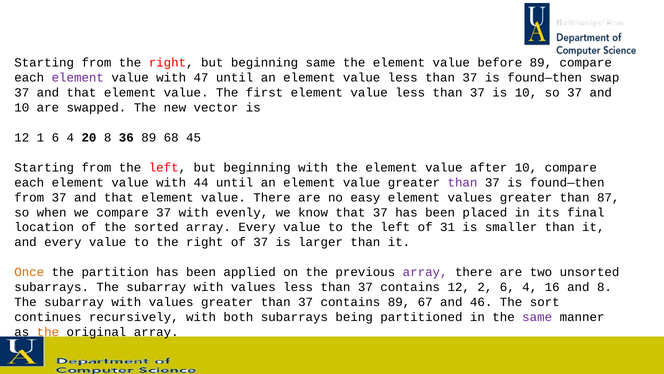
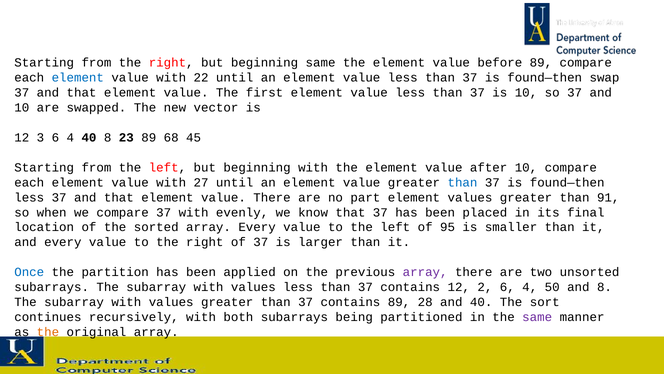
element at (78, 78) colour: purple -> blue
47: 47 -> 22
1: 1 -> 3
4 20: 20 -> 40
36: 36 -> 23
44: 44 -> 27
than at (462, 182) colour: purple -> blue
from at (29, 197): from -> less
easy: easy -> part
87: 87 -> 91
31: 31 -> 95
Once colour: orange -> blue
16: 16 -> 50
67: 67 -> 28
and 46: 46 -> 40
